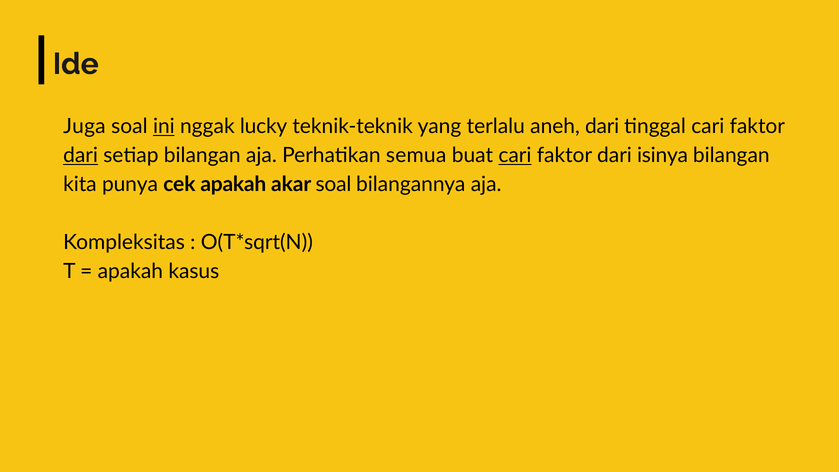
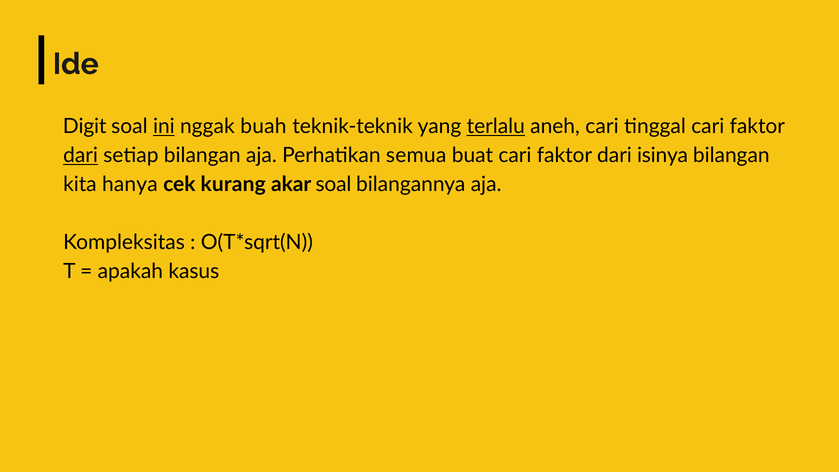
Juga: Juga -> Digit
lucky: lucky -> buah
terlalu underline: none -> present
aneh dari: dari -> cari
cari at (515, 155) underline: present -> none
punya: punya -> hanya
cek apakah: apakah -> kurang
